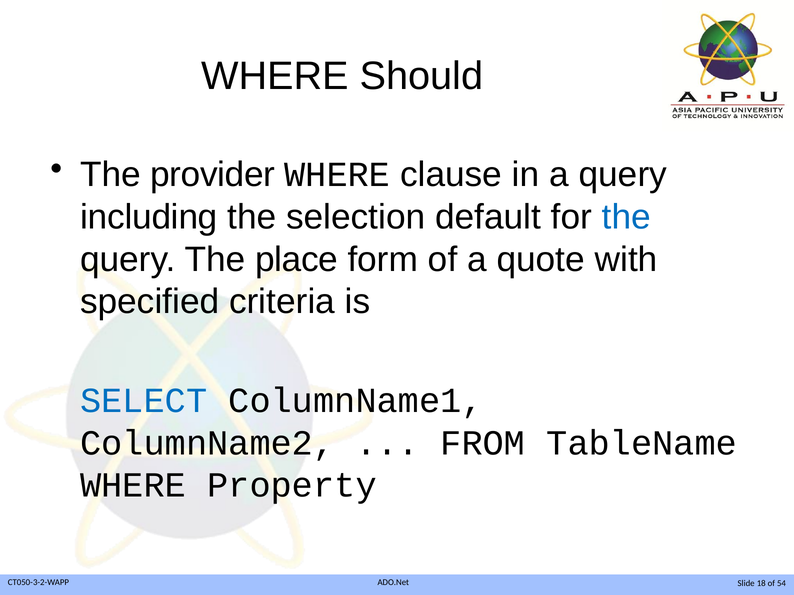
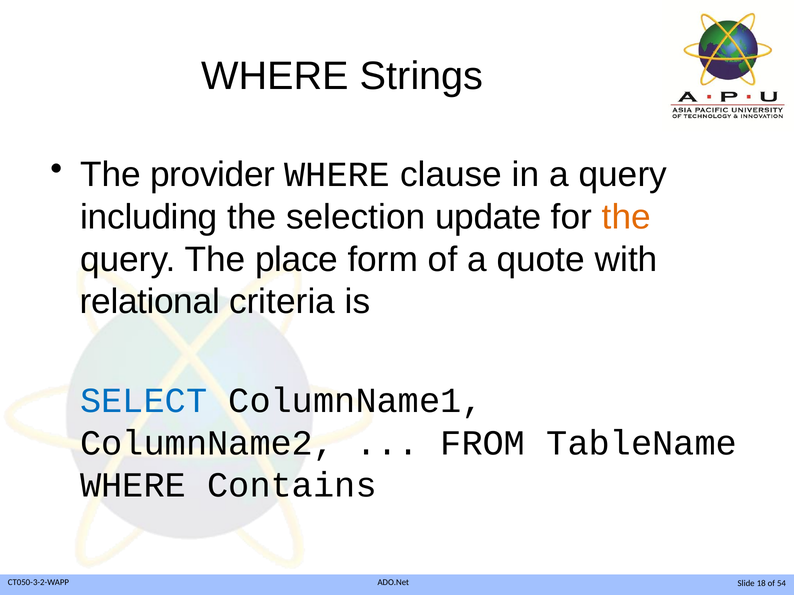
Should: Should -> Strings
default: default -> update
the at (626, 217) colour: blue -> orange
specified: specified -> relational
Property: Property -> Contains
